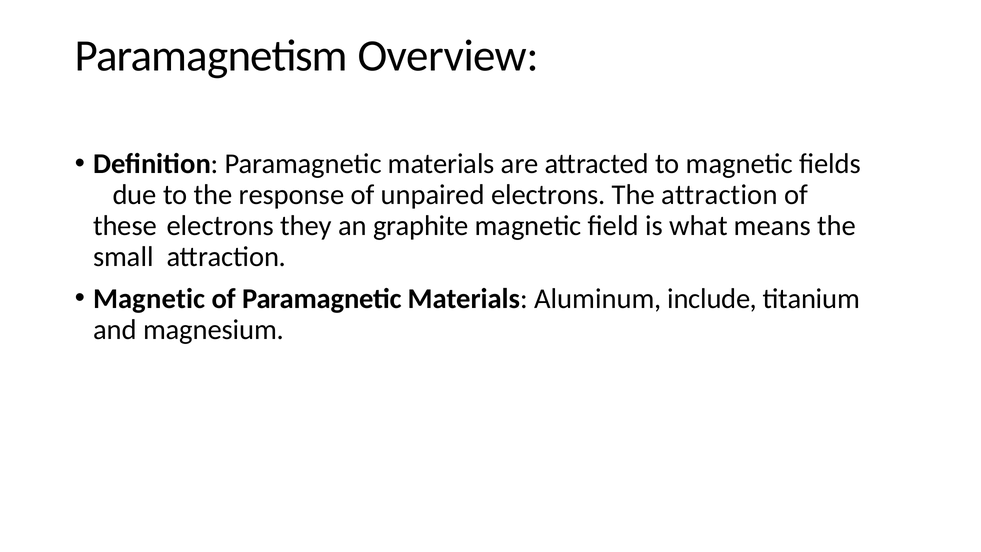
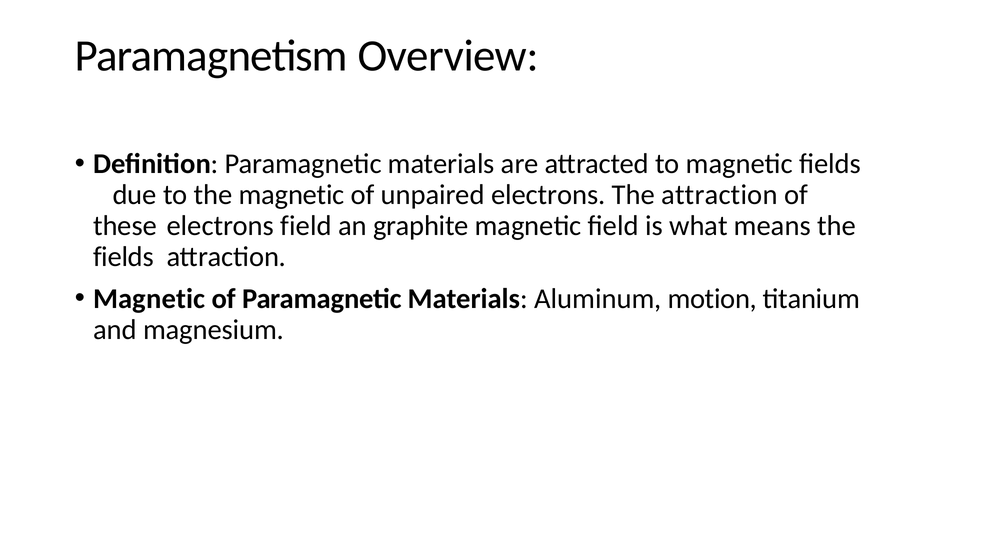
the response: response -> magnetic
electrons they: they -> field
small at (123, 257): small -> fields
include: include -> motion
